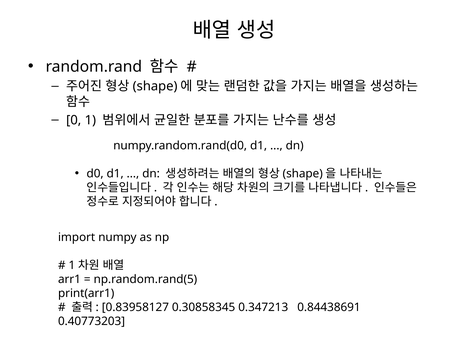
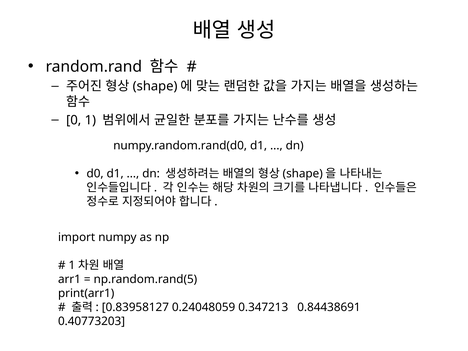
0.30858345: 0.30858345 -> 0.24048059
